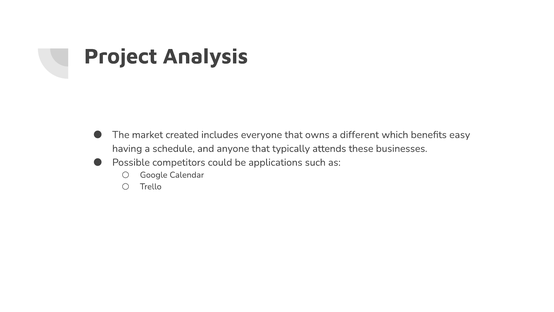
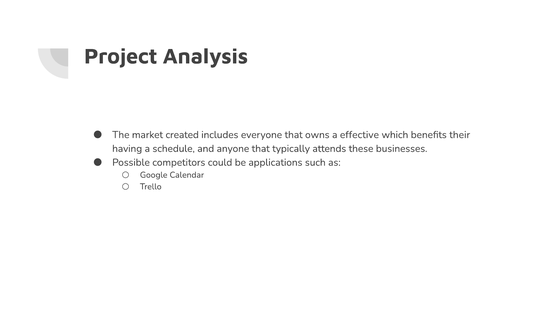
different: different -> effective
easy: easy -> their
